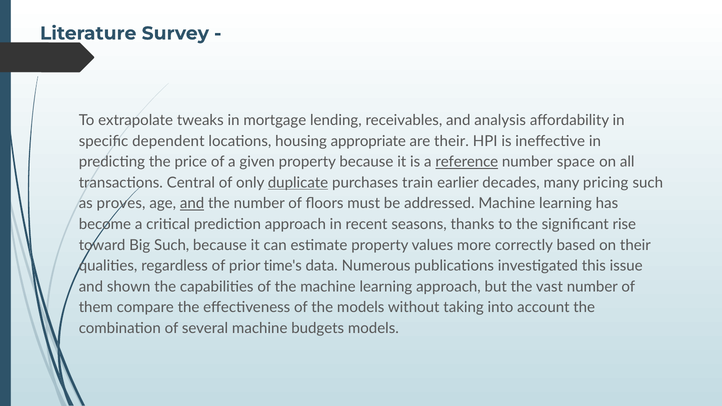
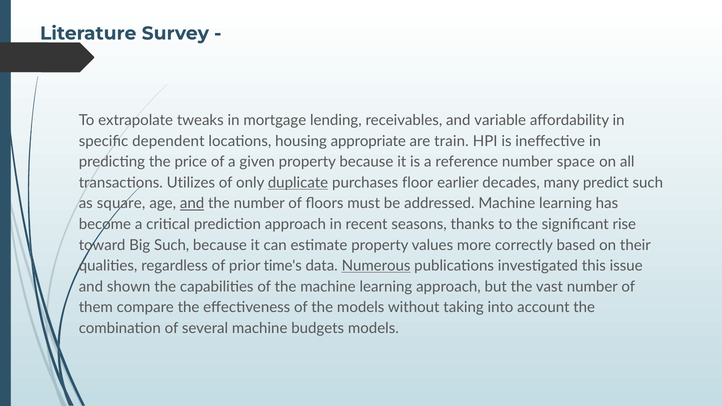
analysis: analysis -> variable
are their: their -> train
reference underline: present -> none
Central: Central -> Utilizes
train: train -> floor
pricing: pricing -> predict
proves: proves -> square
Numerous underline: none -> present
